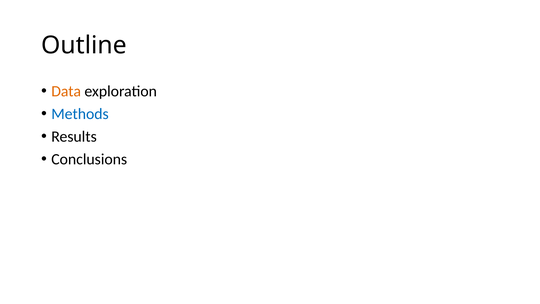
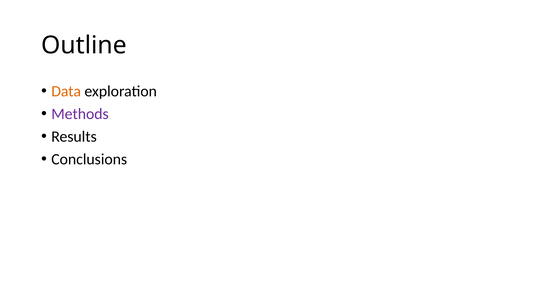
Methods colour: blue -> purple
